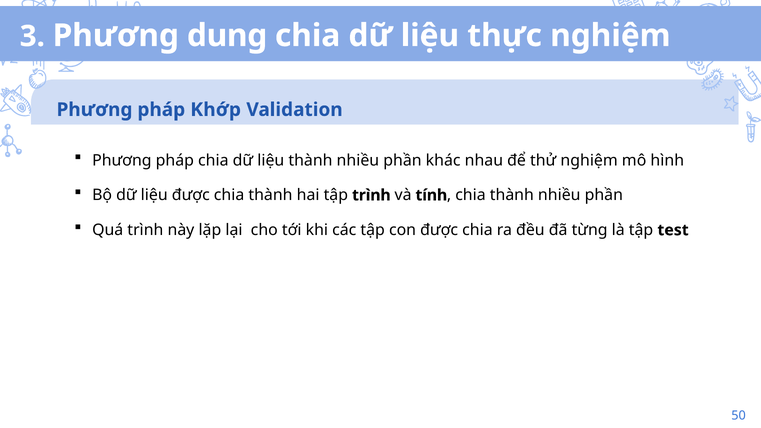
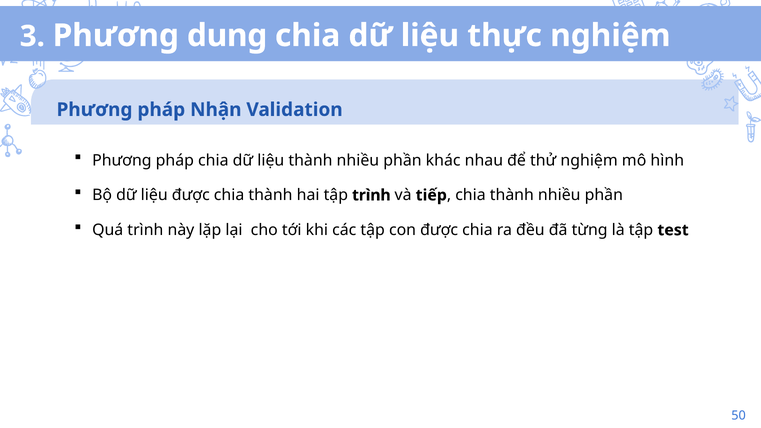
Khớp: Khớp -> Nhận
tính: tính -> tiếp
